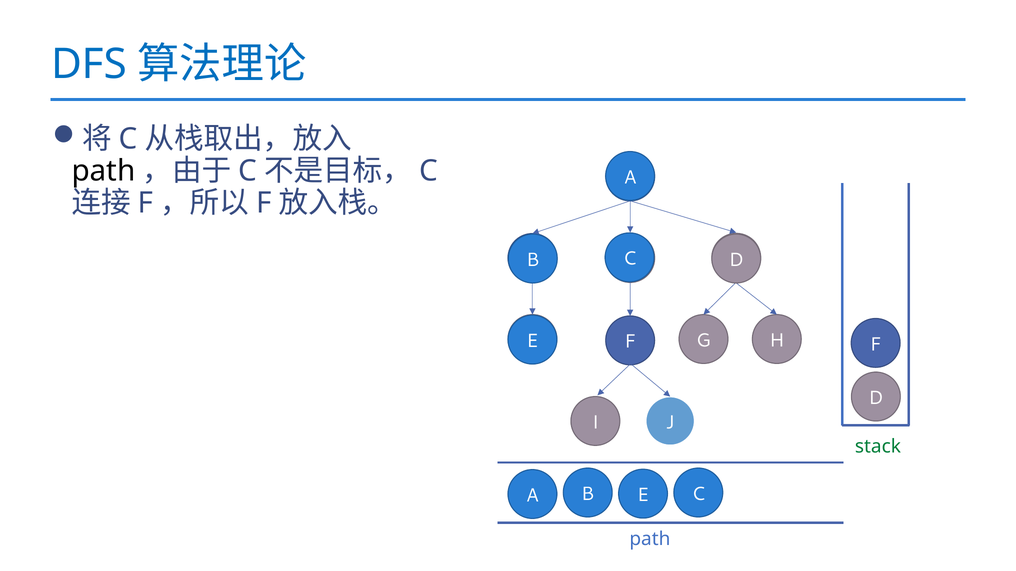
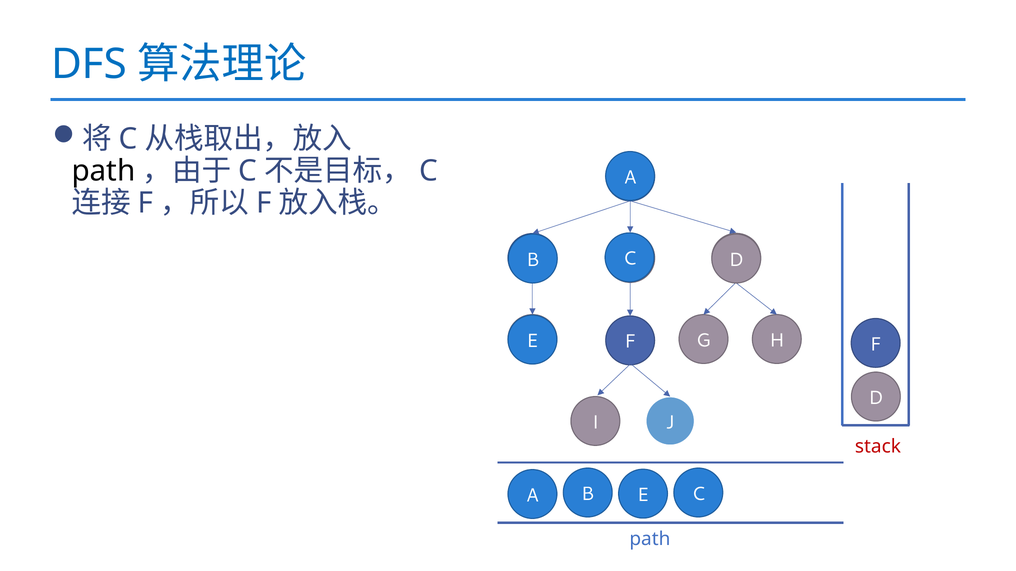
stack colour: green -> red
